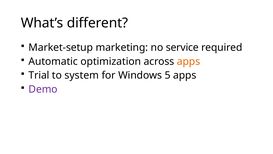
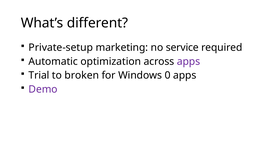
Market-setup: Market-setup -> Private-setup
apps at (189, 61) colour: orange -> purple
system: system -> broken
5: 5 -> 0
